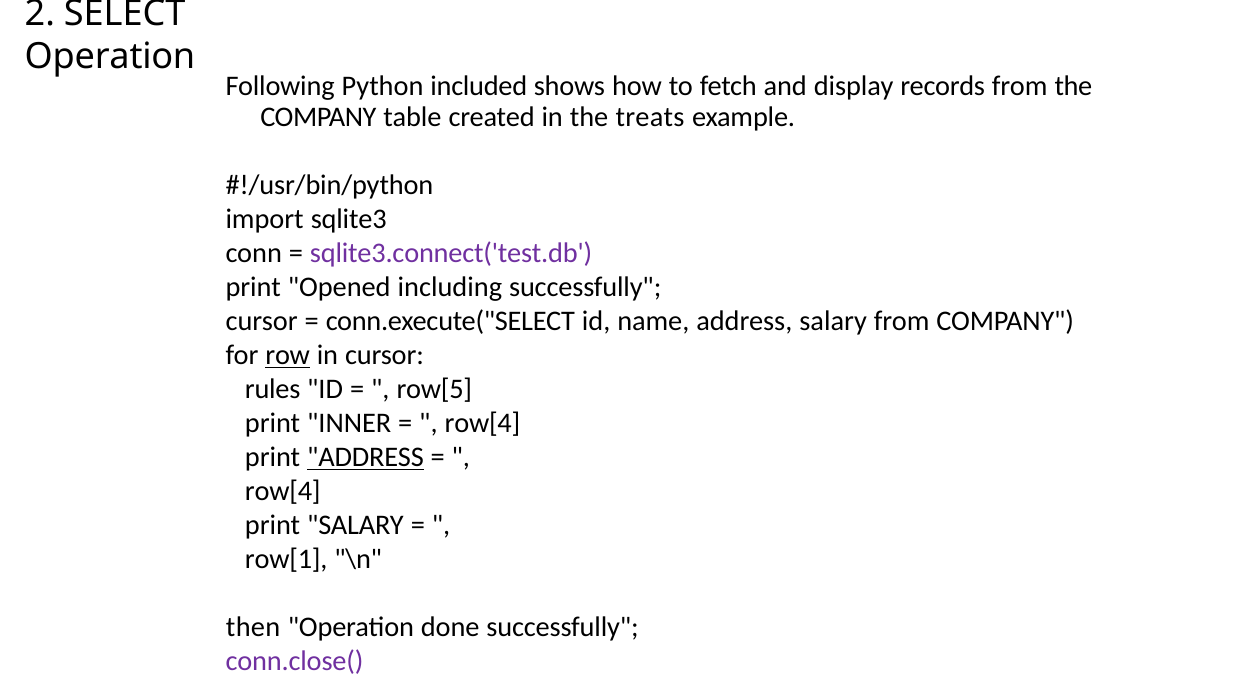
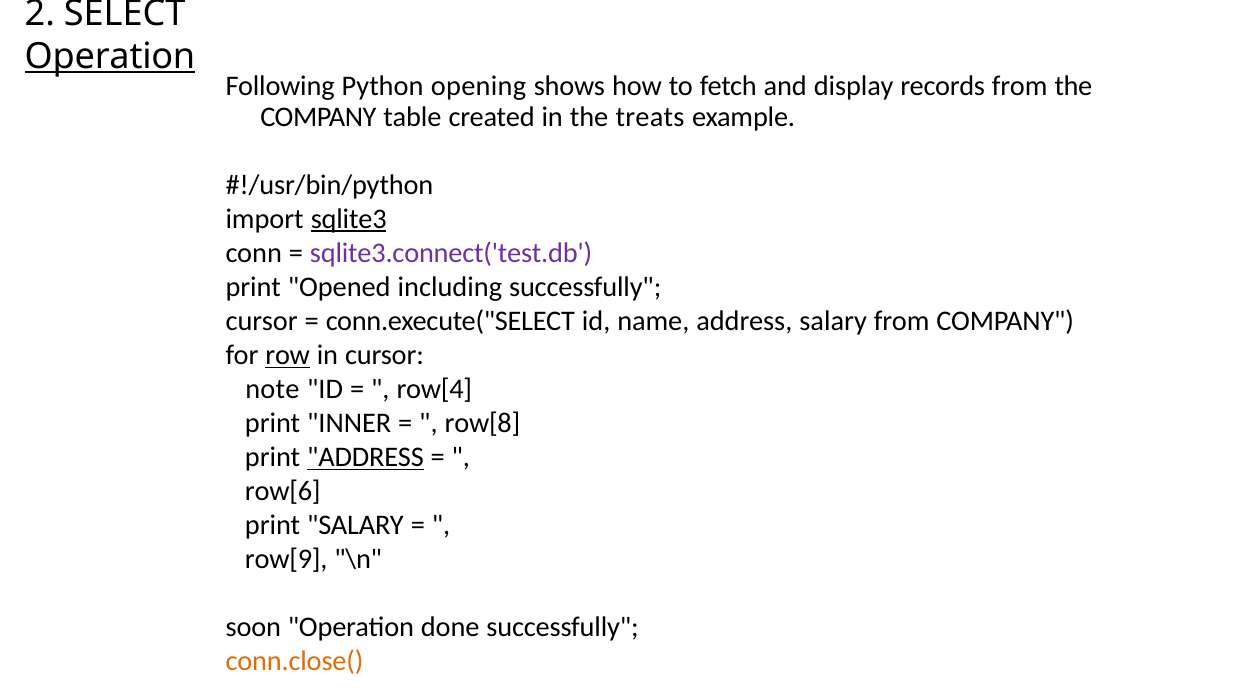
Operation at (110, 57) underline: none -> present
included: included -> opening
sqlite3 underline: none -> present
rules: rules -> note
row[5: row[5 -> row[4
row[4 at (482, 423): row[4 -> row[8
row[4 at (283, 492): row[4 -> row[6
row[1: row[1 -> row[9
then: then -> soon
conn.close( colour: purple -> orange
